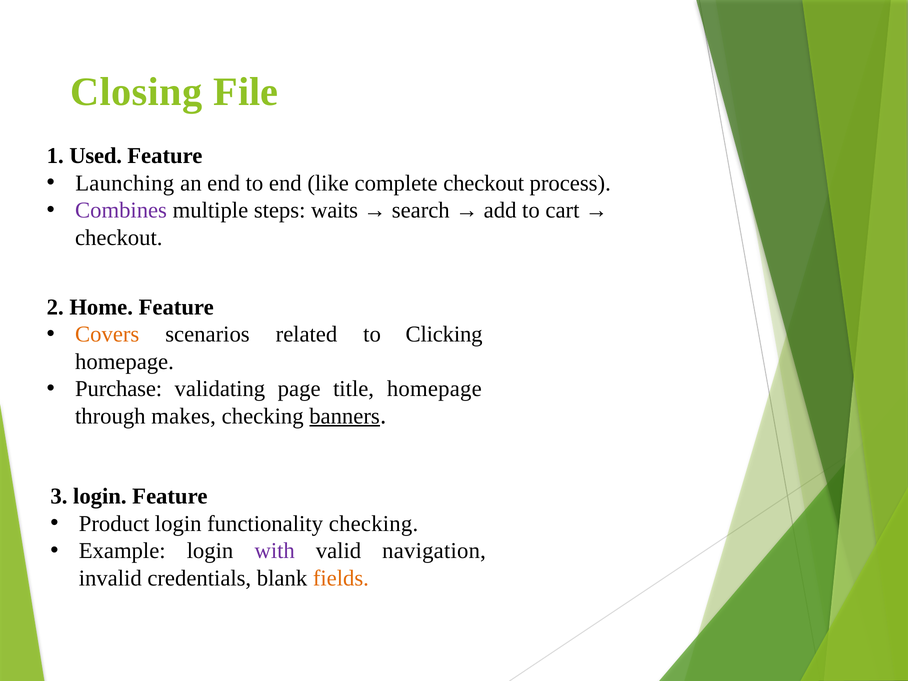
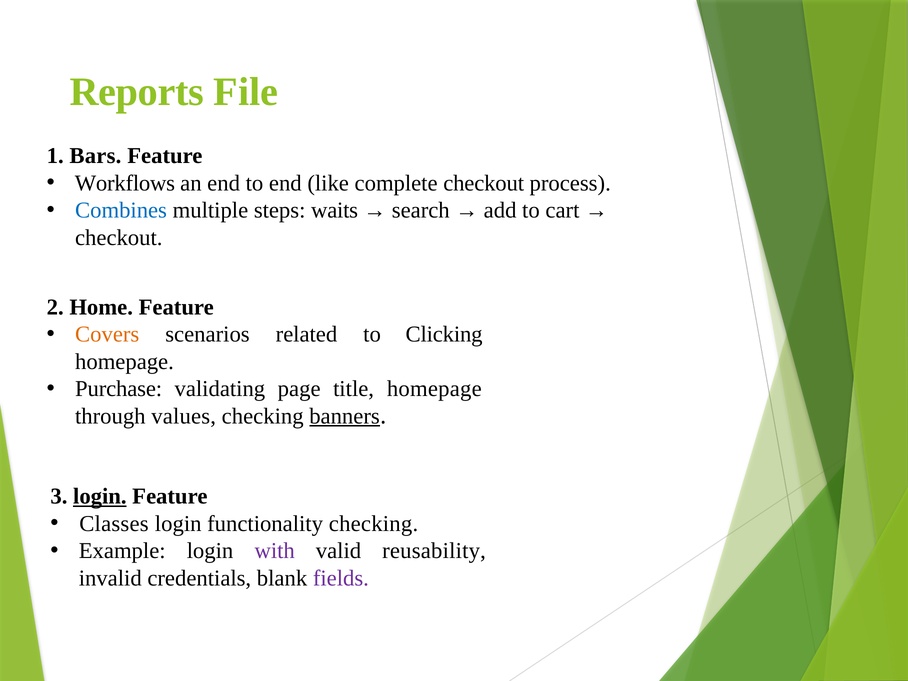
Closing: Closing -> Reports
Used: Used -> Bars
Launching: Launching -> Workflows
Combines colour: purple -> blue
makes: makes -> values
login at (100, 496) underline: none -> present
Product: Product -> Classes
navigation: navigation -> reusability
fields colour: orange -> purple
